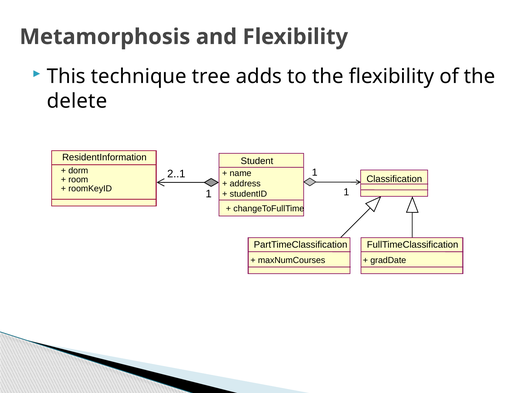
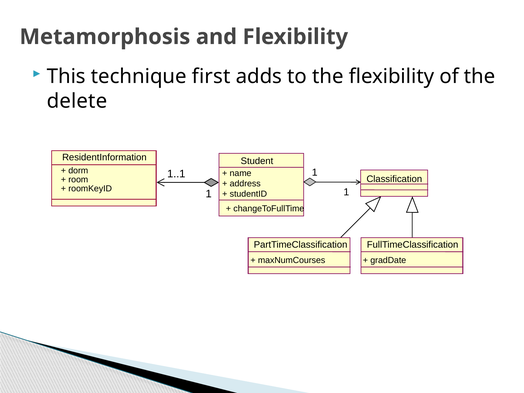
tree: tree -> first
2..1: 2..1 -> 1..1
